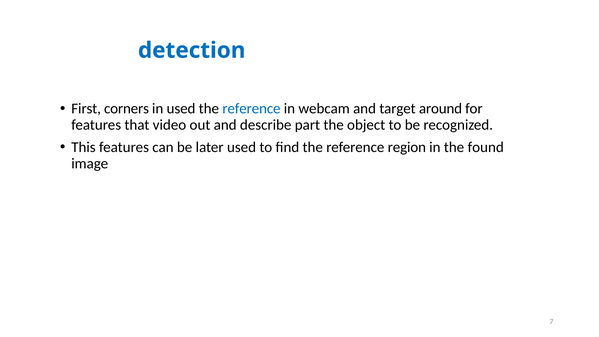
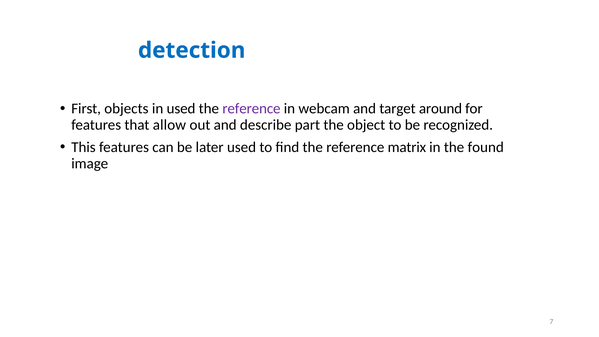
corners: corners -> objects
reference at (251, 109) colour: blue -> purple
video: video -> allow
region: region -> matrix
